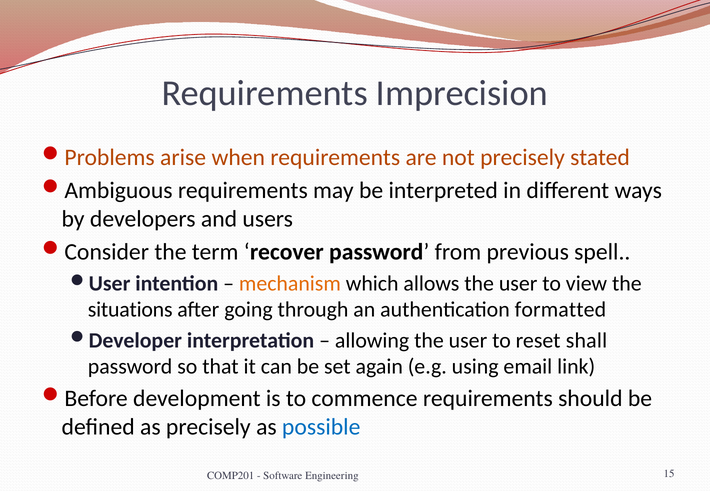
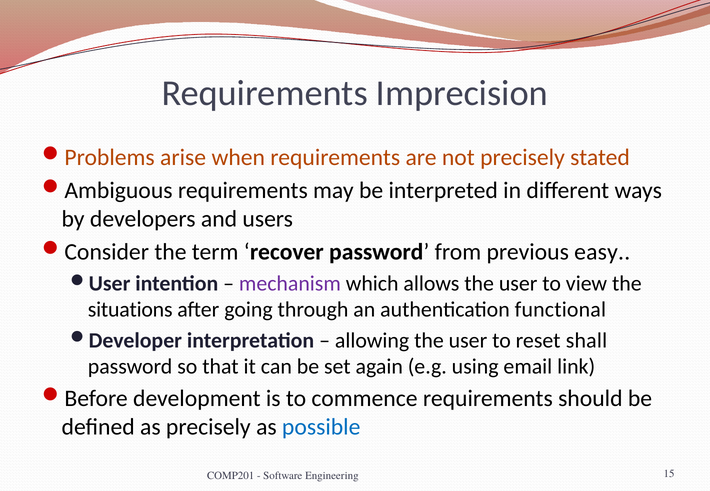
spell: spell -> easy
mechanism colour: orange -> purple
formatted: formatted -> functional
